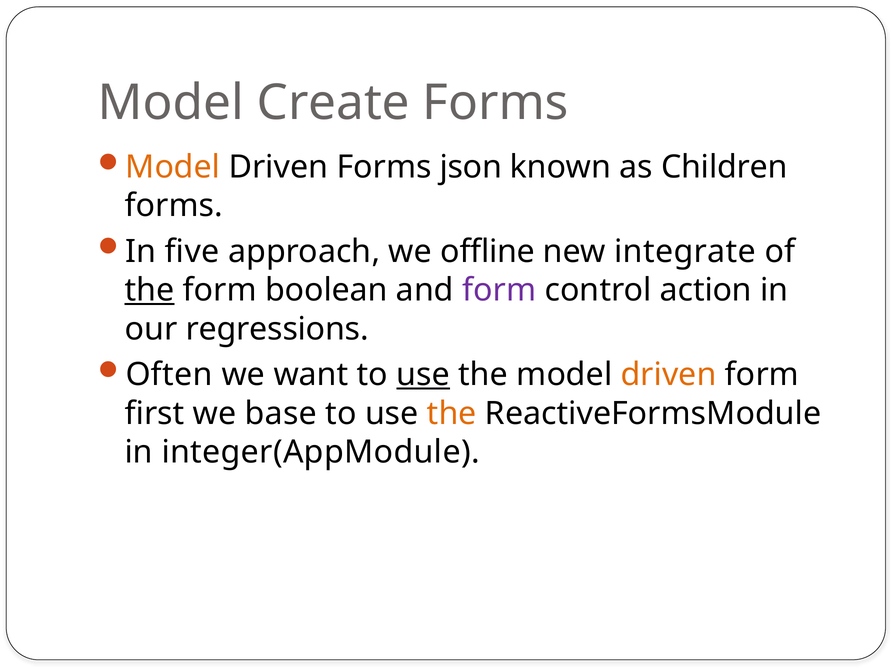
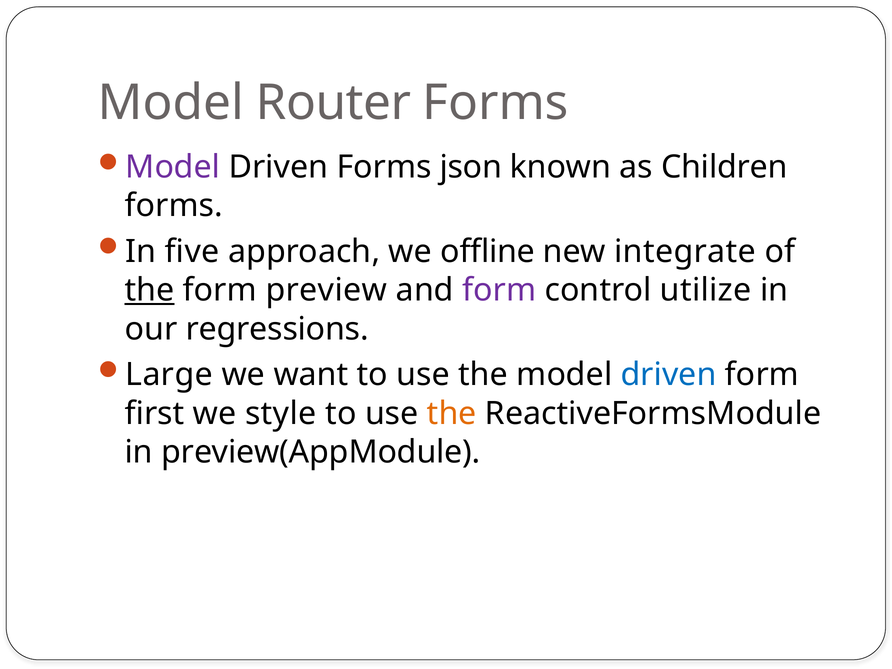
Create: Create -> Router
Model at (173, 167) colour: orange -> purple
boolean: boolean -> preview
action: action -> utilize
Often: Often -> Large
use at (423, 375) underline: present -> none
driven at (669, 375) colour: orange -> blue
base: base -> style
integer(AppModule: integer(AppModule -> preview(AppModule
